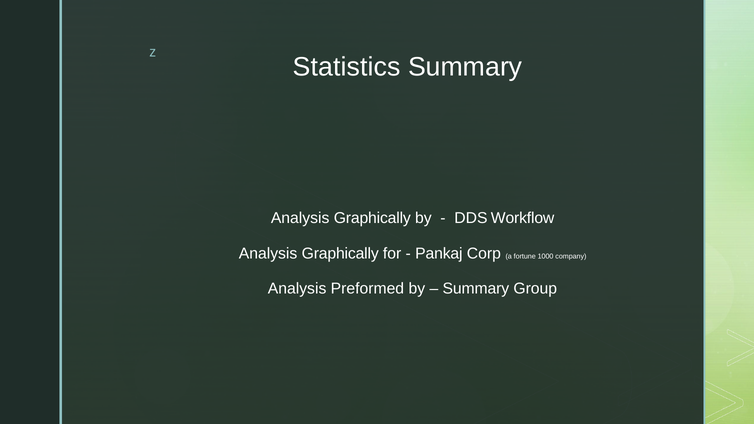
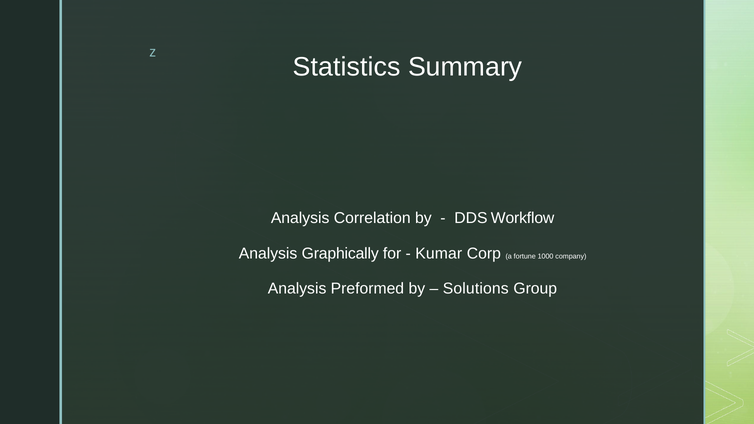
Graphically at (372, 218): Graphically -> Correlation
Pankaj: Pankaj -> Kumar
Summary at (476, 289): Summary -> Solutions
